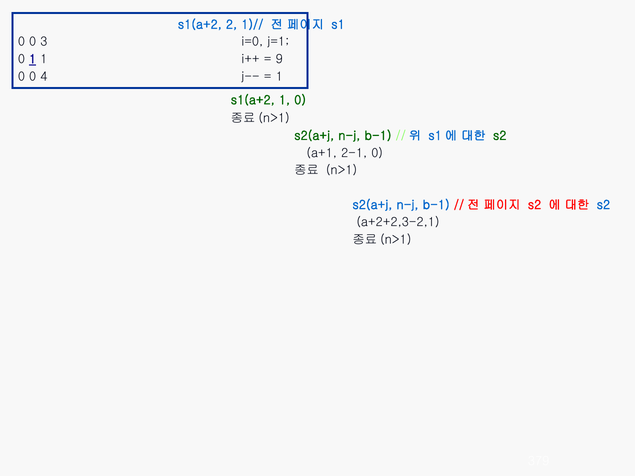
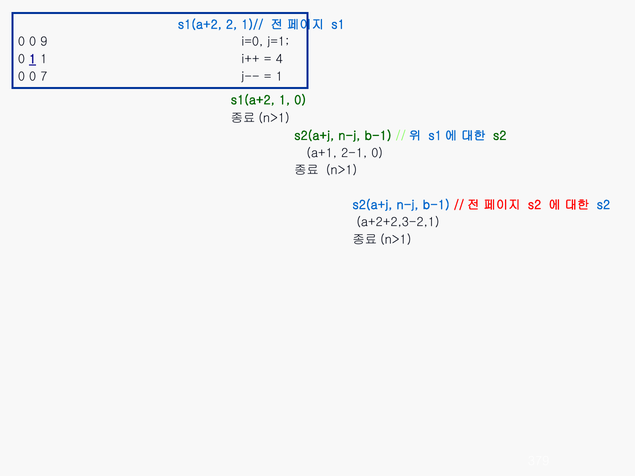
3: 3 -> 9
9: 9 -> 4
4: 4 -> 7
